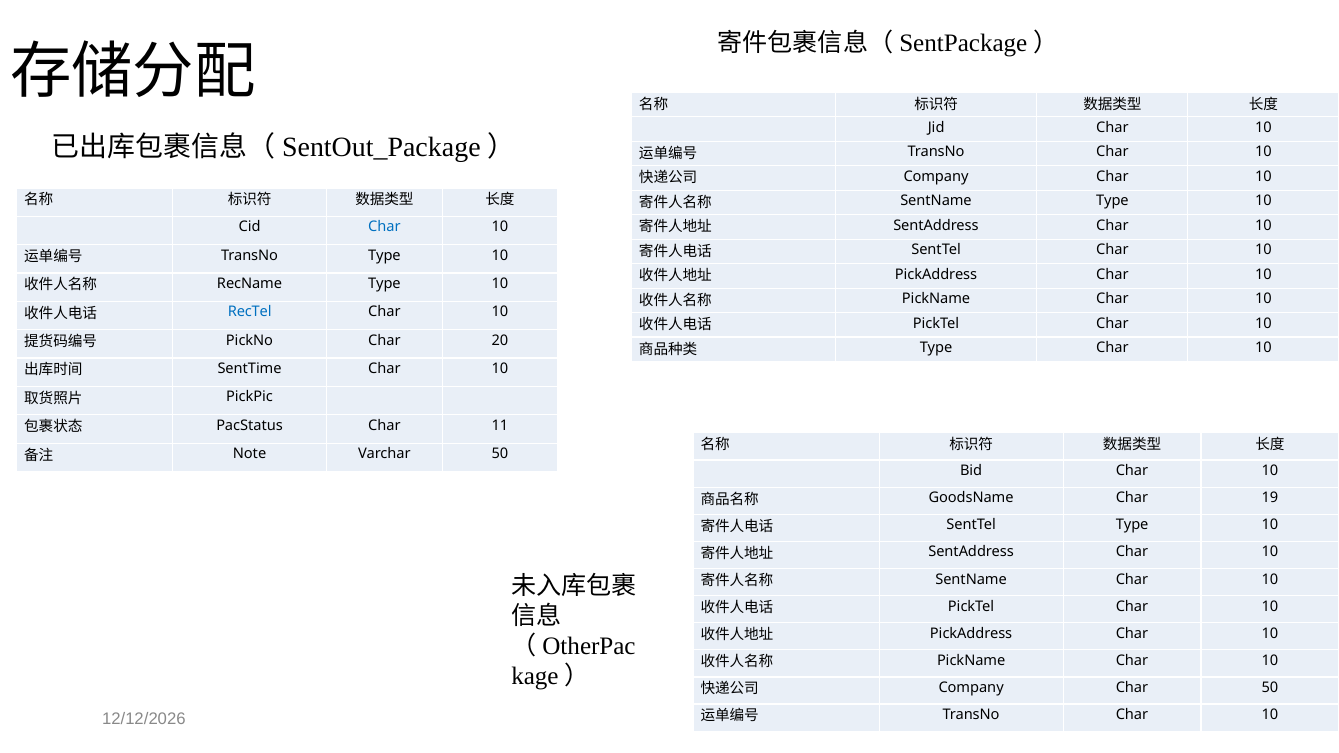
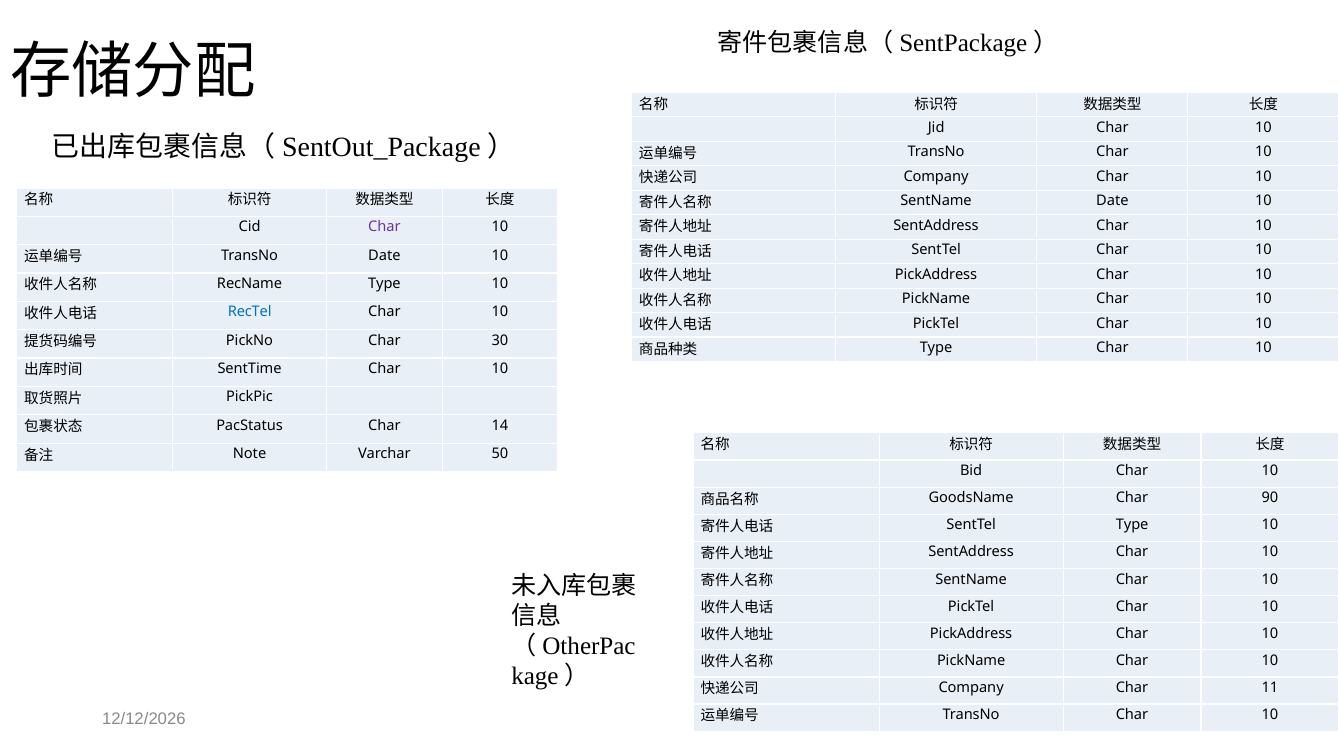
SentName Type: Type -> Date
Char at (384, 227) colour: blue -> purple
TransNo Type: Type -> Date
20: 20 -> 30
11: 11 -> 14
19: 19 -> 90
Char 50: 50 -> 11
